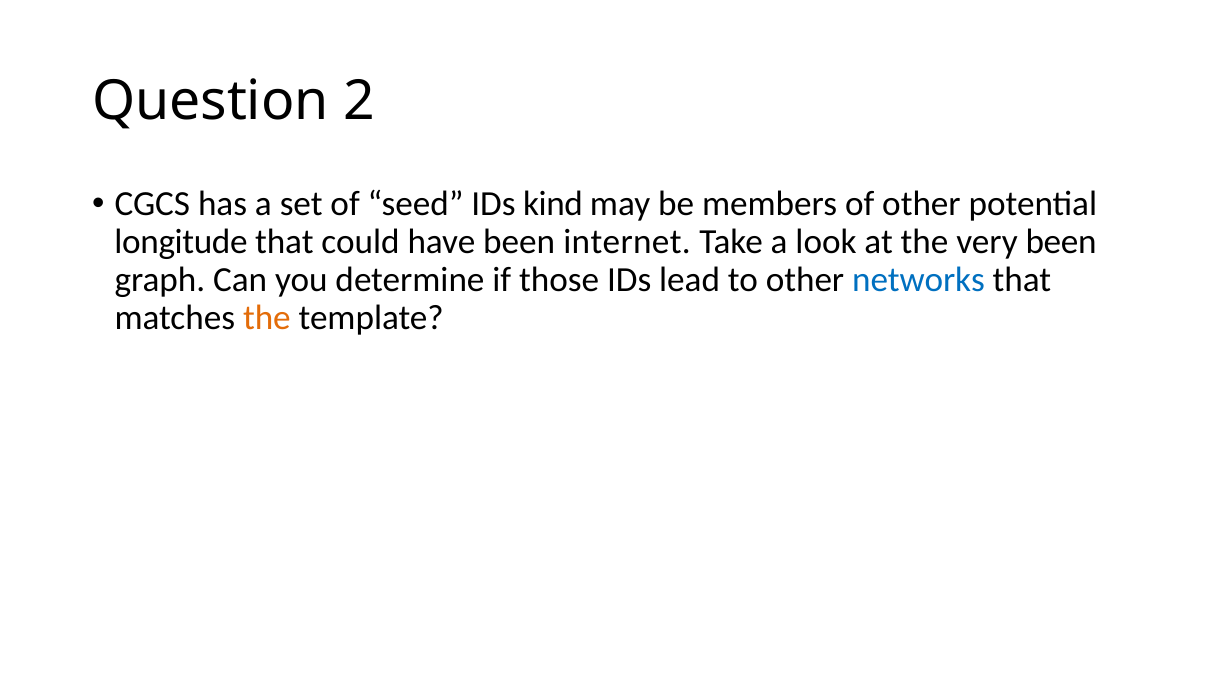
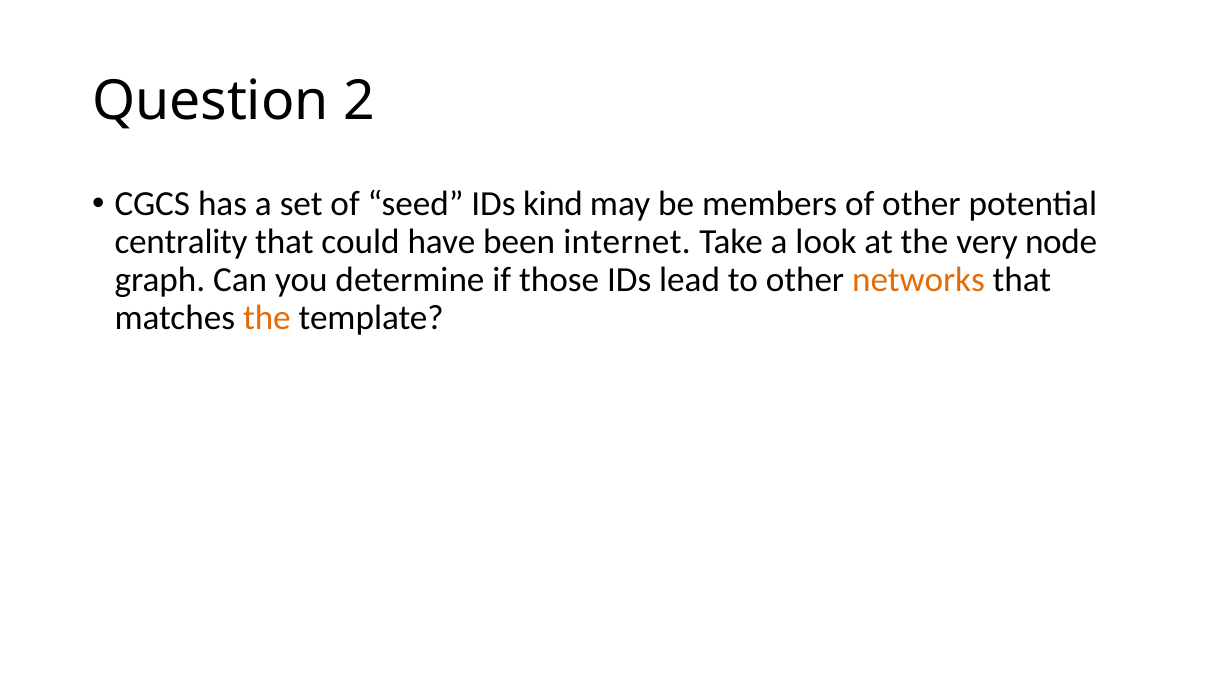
longitude: longitude -> centrality
very been: been -> node
networks colour: blue -> orange
